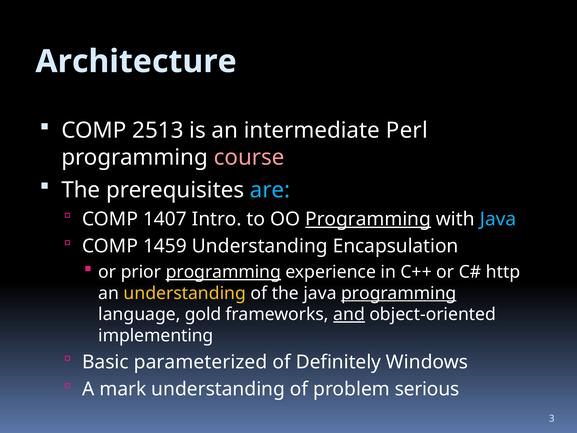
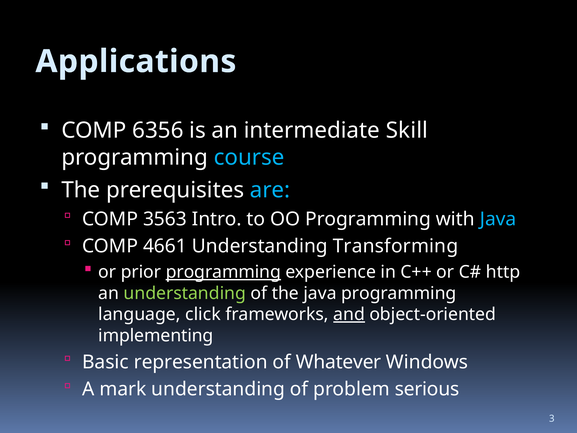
Architecture: Architecture -> Applications
2513: 2513 -> 6356
Perl: Perl -> Skill
course colour: pink -> light blue
1407: 1407 -> 3563
Programming at (368, 219) underline: present -> none
1459: 1459 -> 4661
Encapsulation: Encapsulation -> Transforming
understanding at (185, 293) colour: yellow -> light green
programming at (399, 293) underline: present -> none
gold: gold -> click
parameterized: parameterized -> representation
Definitely: Definitely -> Whatever
